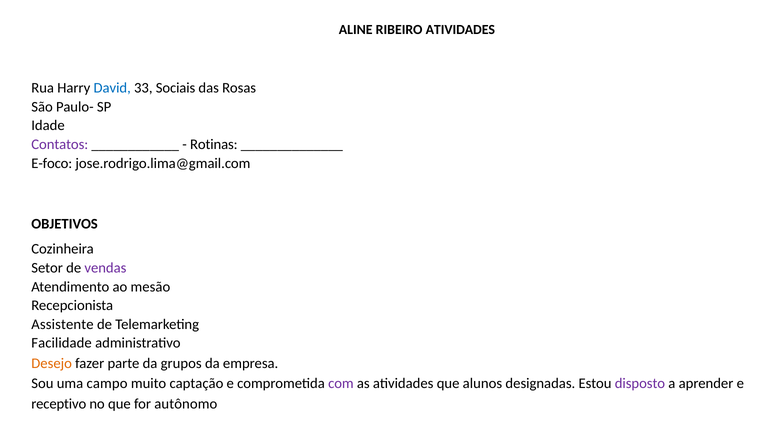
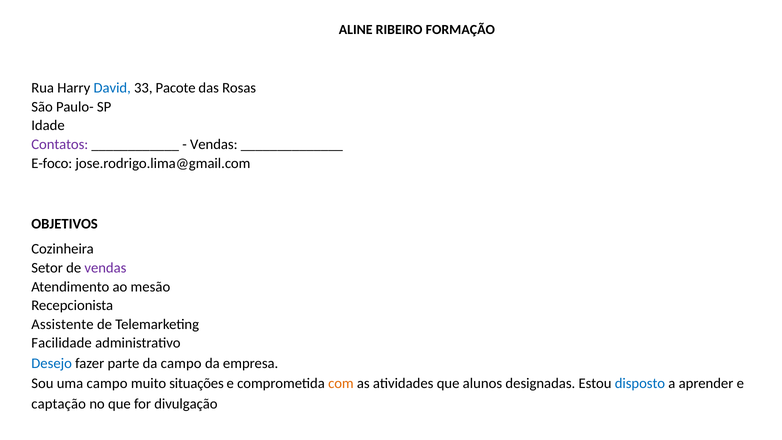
RIBEIRO ATIVIDADES: ATIVIDADES -> FORMAÇÃO
Sociais: Sociais -> Pacote
Rotinas at (214, 144): Rotinas -> Vendas
Desejo colour: orange -> blue
da grupos: grupos -> campo
captação: captação -> situações
com colour: purple -> orange
disposto colour: purple -> blue
receptivo: receptivo -> captação
autônomo: autônomo -> divulgação
